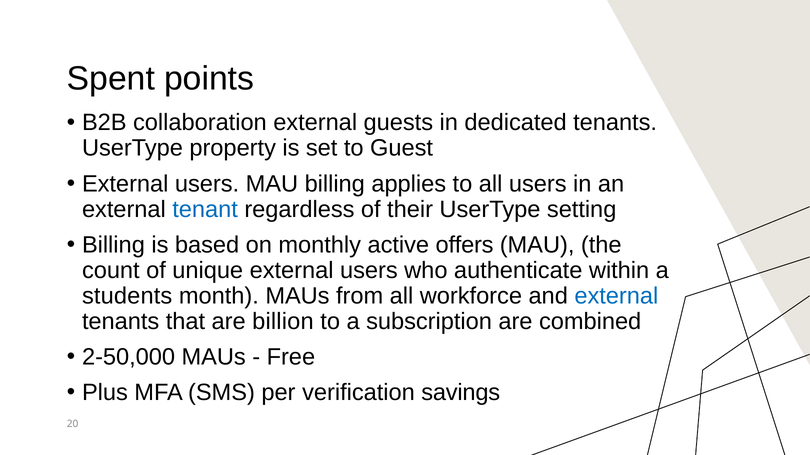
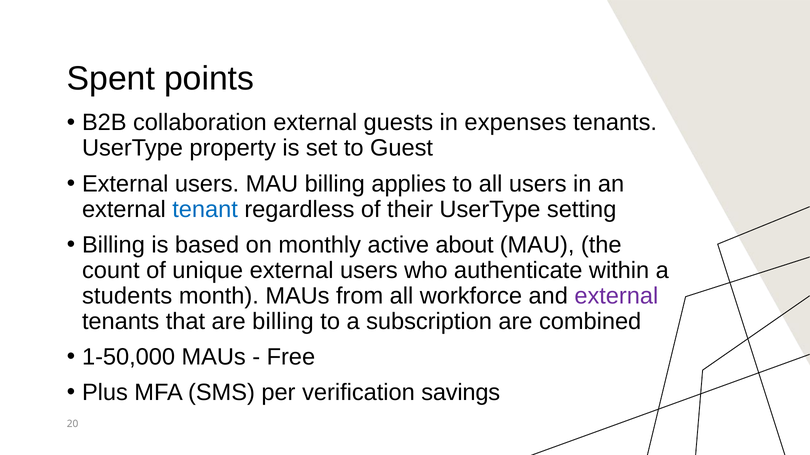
dedicated: dedicated -> expenses
offers: offers -> about
external at (616, 296) colour: blue -> purple
are billion: billion -> billing
2-50,000: 2-50,000 -> 1-50,000
